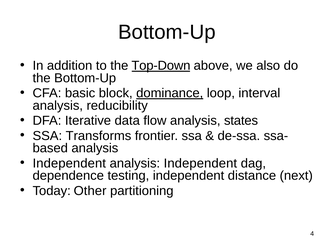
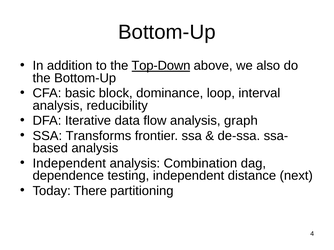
dominance underline: present -> none
states: states -> graph
analysis Independent: Independent -> Combination
Other: Other -> There
